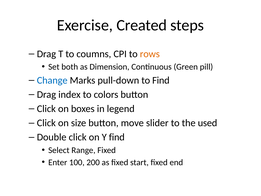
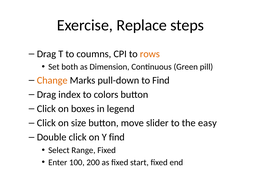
Created: Created -> Replace
Change colour: blue -> orange
used: used -> easy
